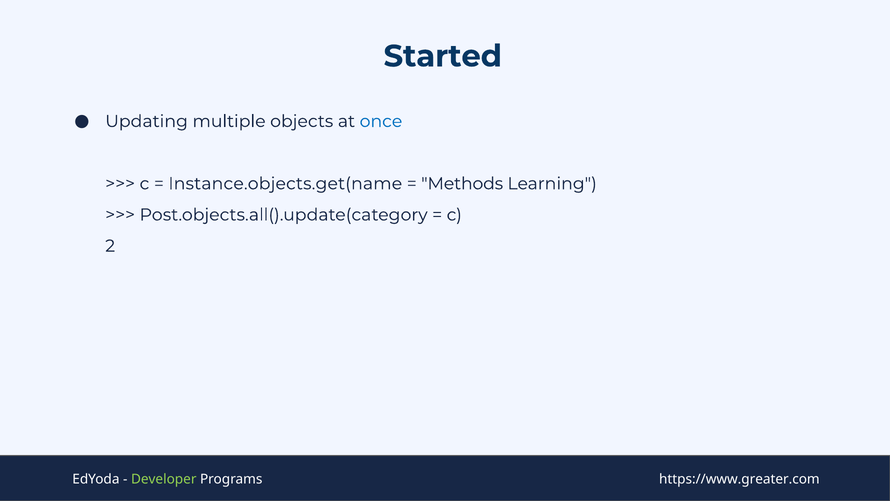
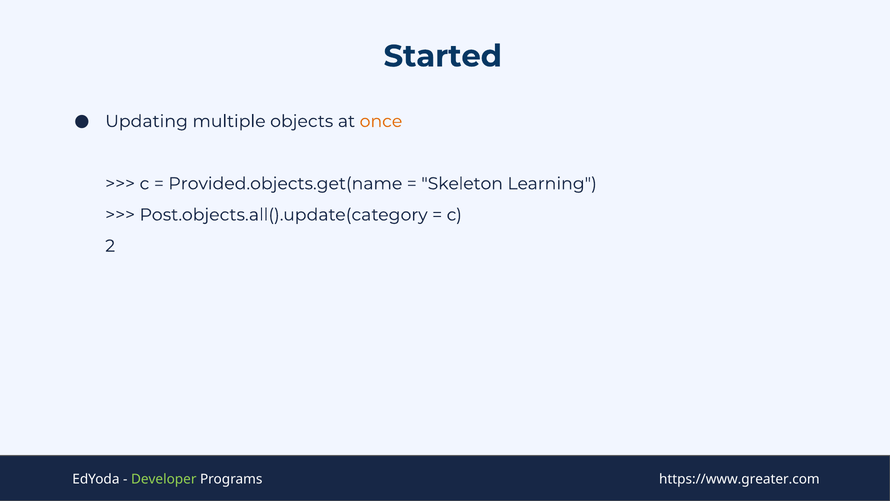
once colour: blue -> orange
Instance.objects.get(name: Instance.objects.get(name -> Provided.objects.get(name
Methods: Methods -> Skeleton
